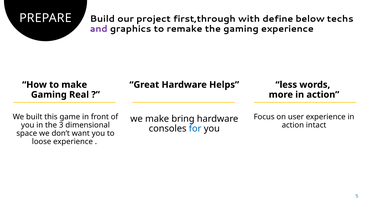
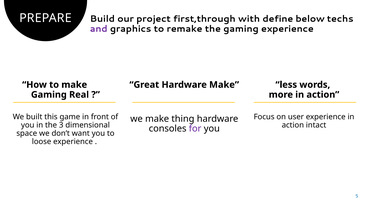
Hardware Helps: Helps -> Make
bring: bring -> thing
for colour: blue -> purple
